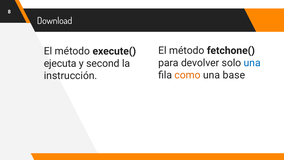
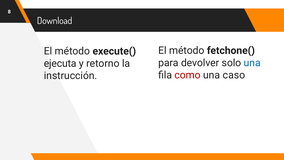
second: second -> retorno
como colour: orange -> red
base: base -> caso
